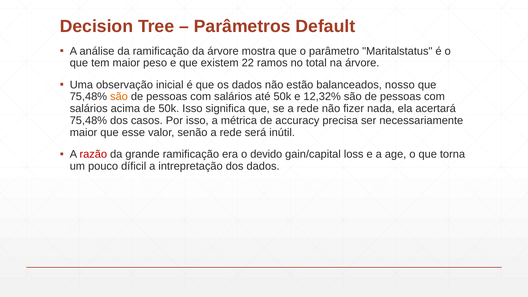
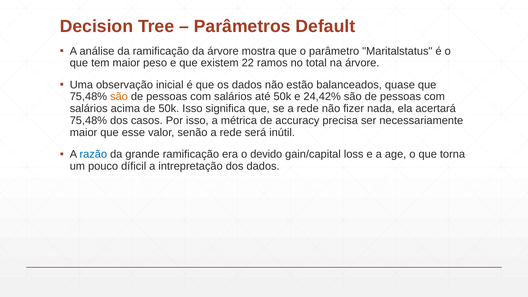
nosso: nosso -> quase
12,32%: 12,32% -> 24,42%
razão colour: red -> blue
